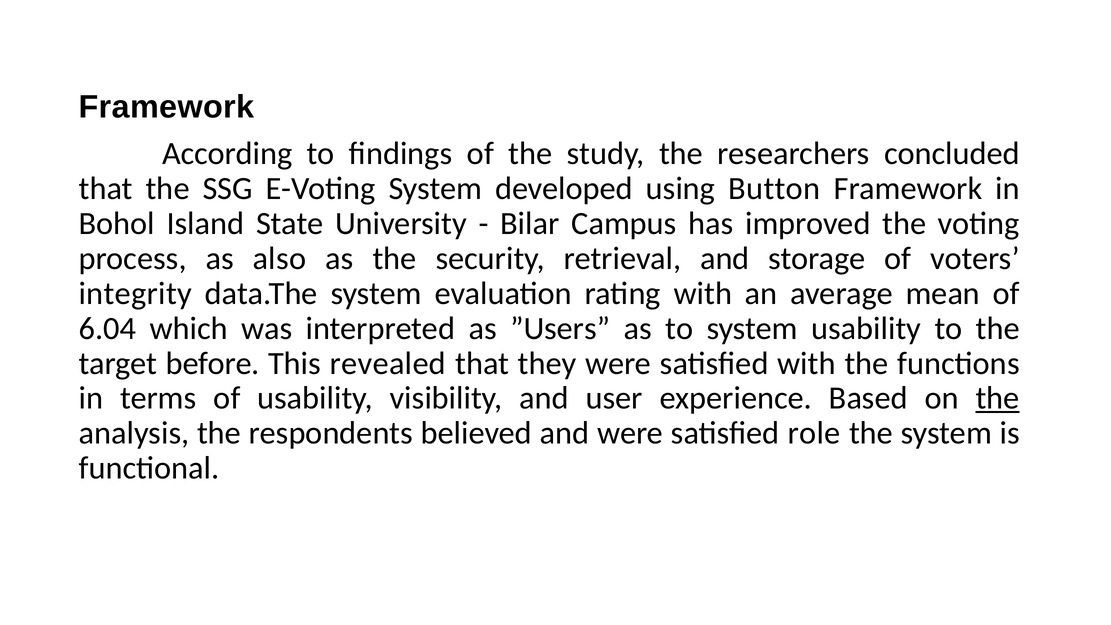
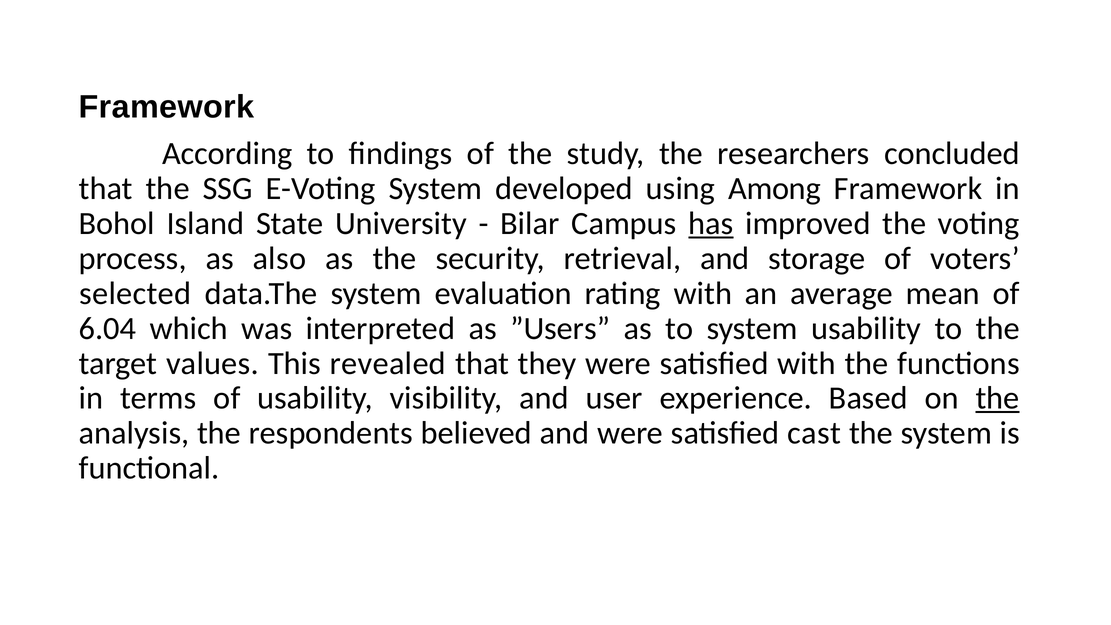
Button: Button -> Among
has underline: none -> present
integrity: integrity -> selected
before: before -> values
role: role -> cast
